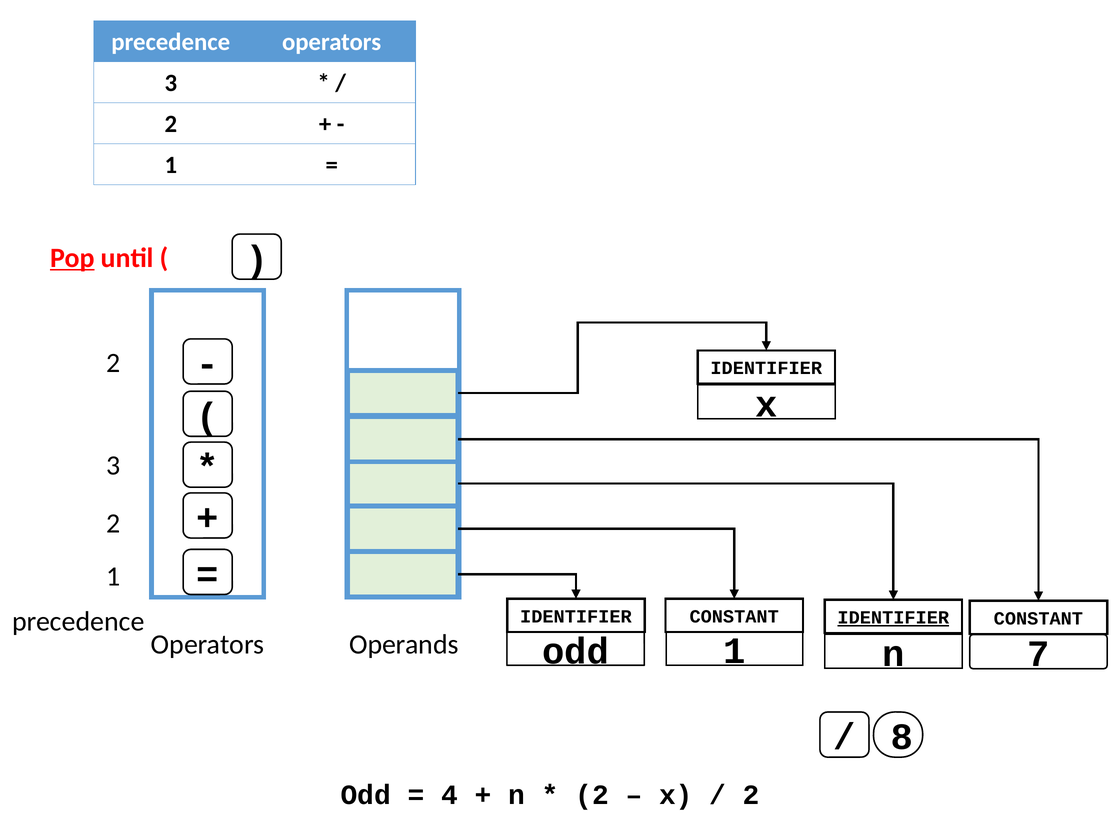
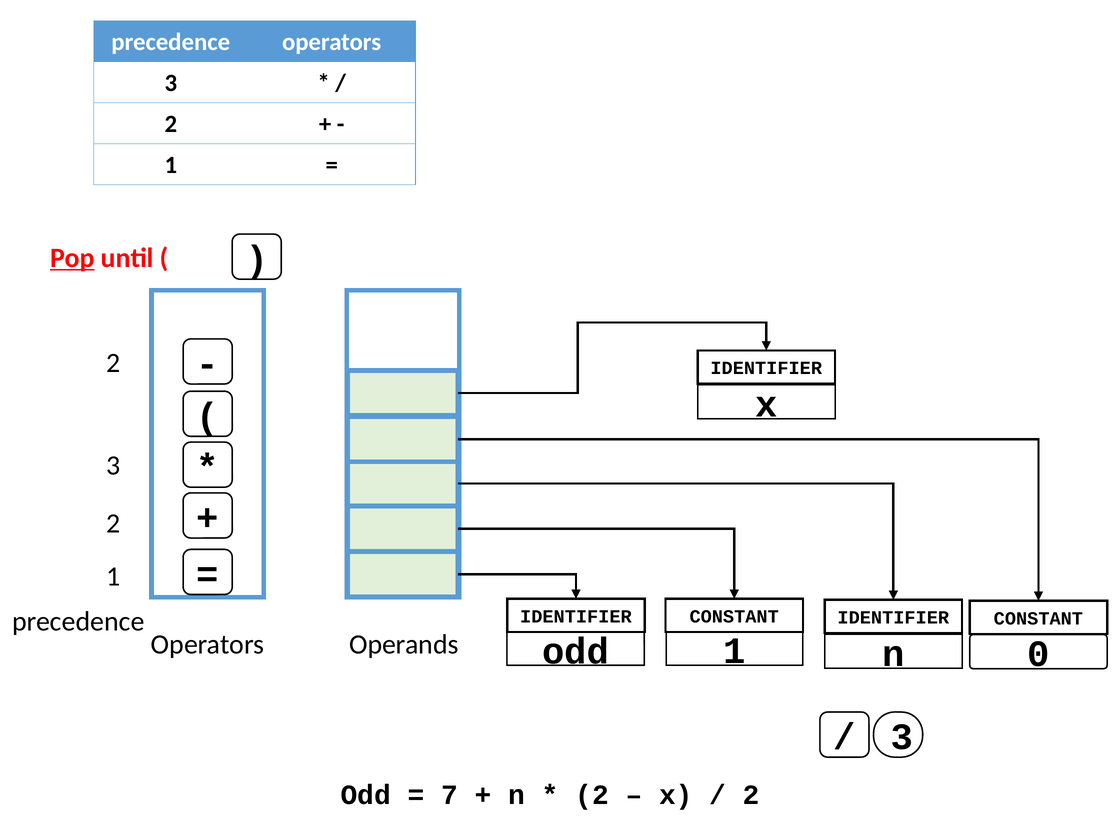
IDENTIFIER at (893, 618) underline: present -> none
7: 7 -> 0
8 at (902, 737): 8 -> 3
4: 4 -> 7
